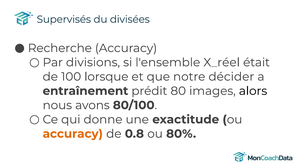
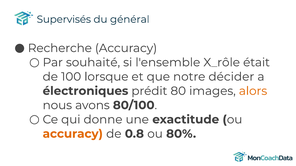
divisées: divisées -> général
divisions: divisions -> souhaité
X_réel: X_réel -> X_rôle
entraînement: entraînement -> électroniques
alors colour: black -> orange
